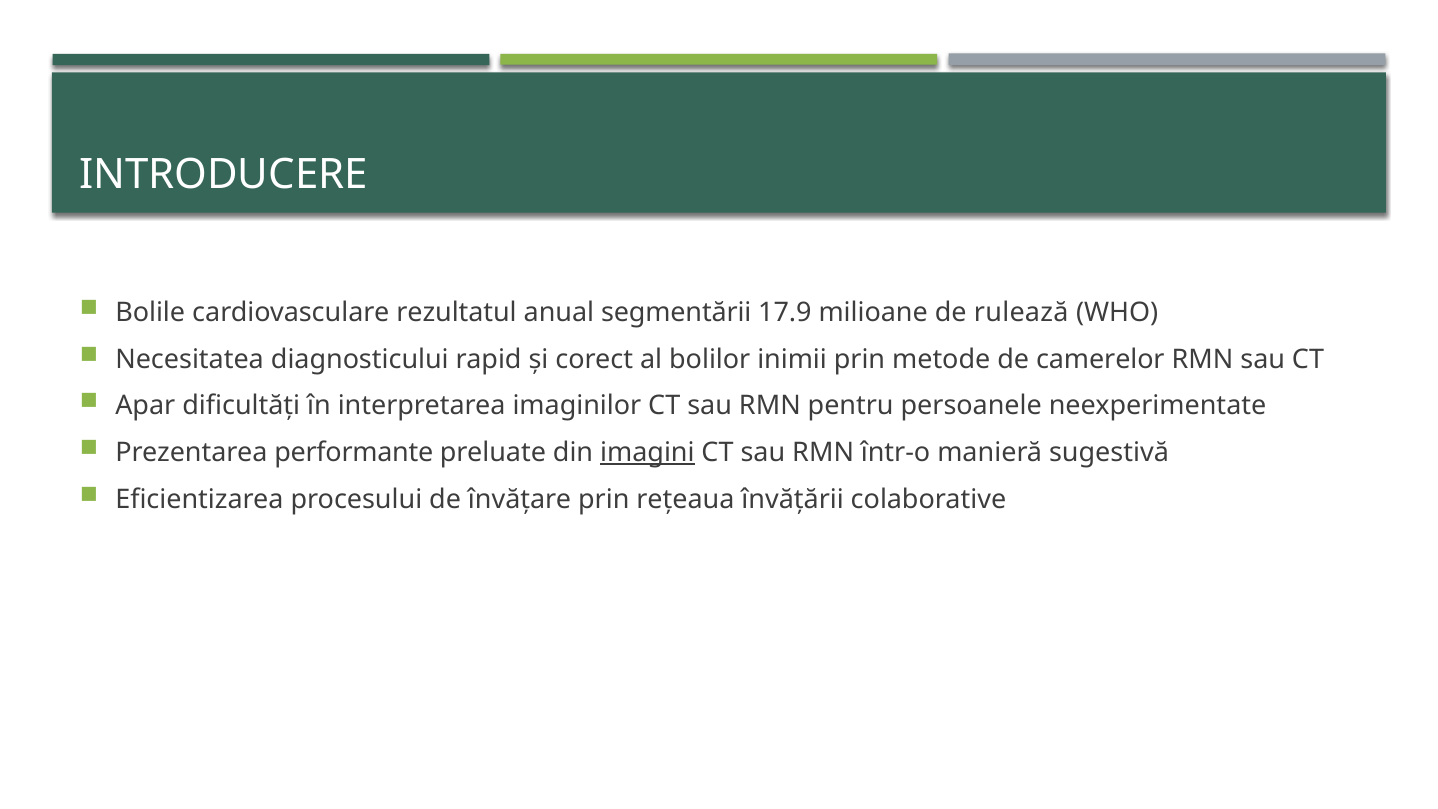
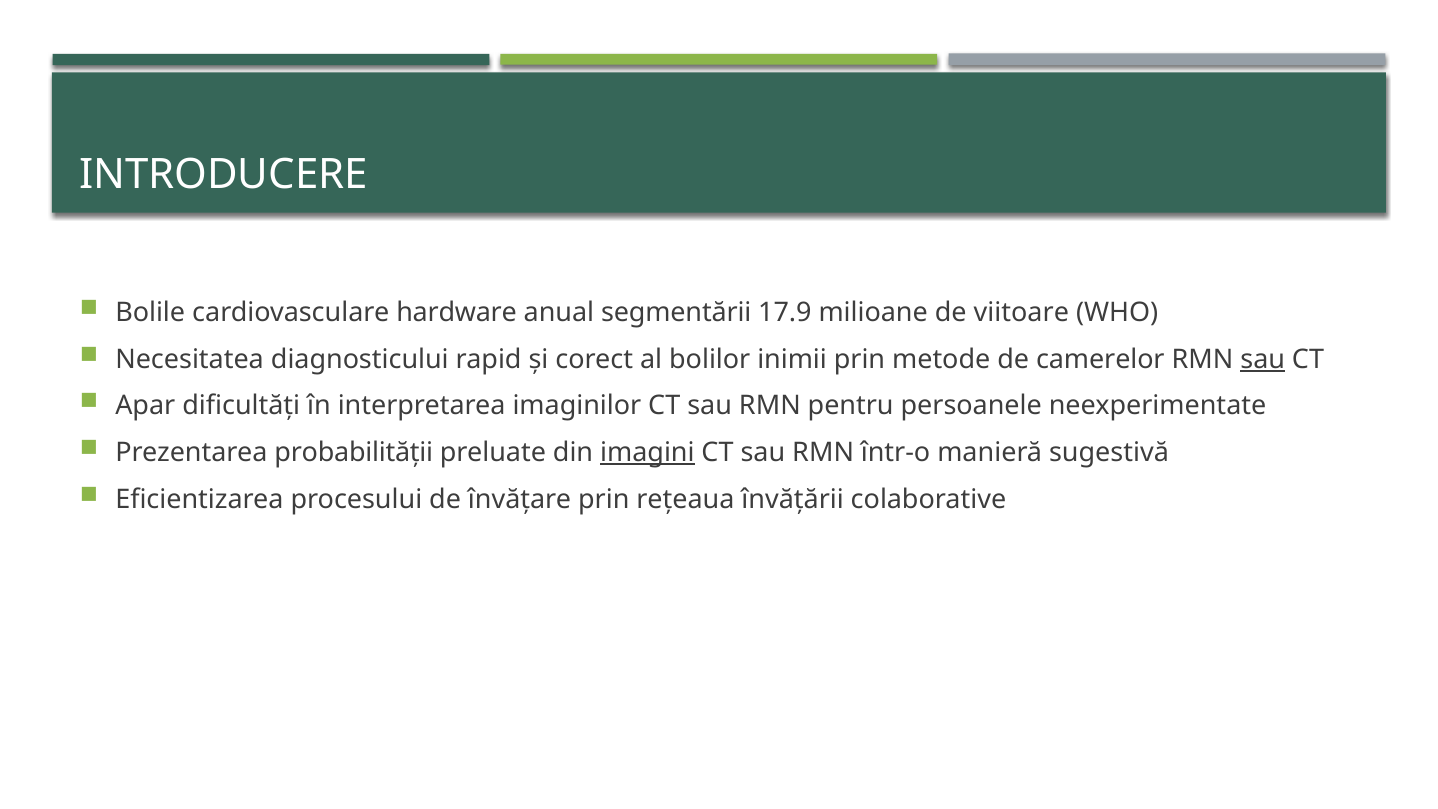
rezultatul: rezultatul -> hardware
rulează: rulează -> viitoare
sau at (1263, 359) underline: none -> present
performante: performante -> probabilității
